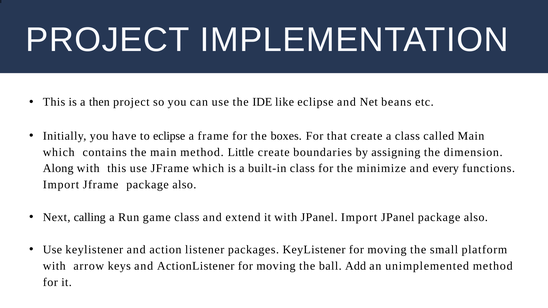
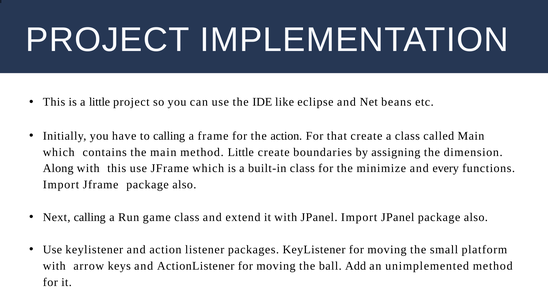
a then: then -> little
to eclipse: eclipse -> calling
the boxes: boxes -> action
